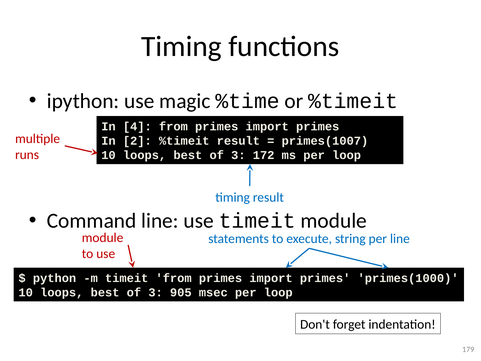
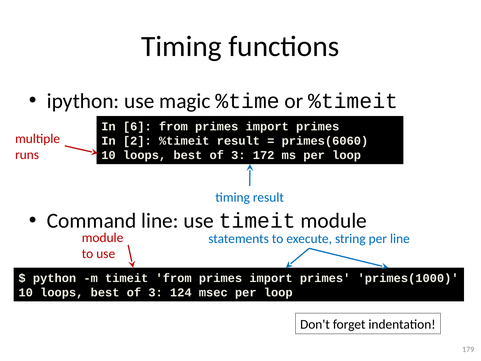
4: 4 -> 6
primes(1007: primes(1007 -> primes(6060
905: 905 -> 124
